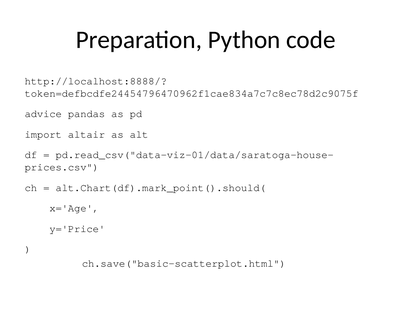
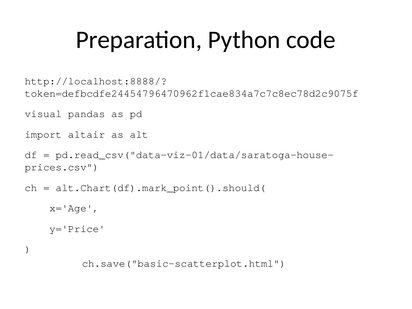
advice: advice -> visual
